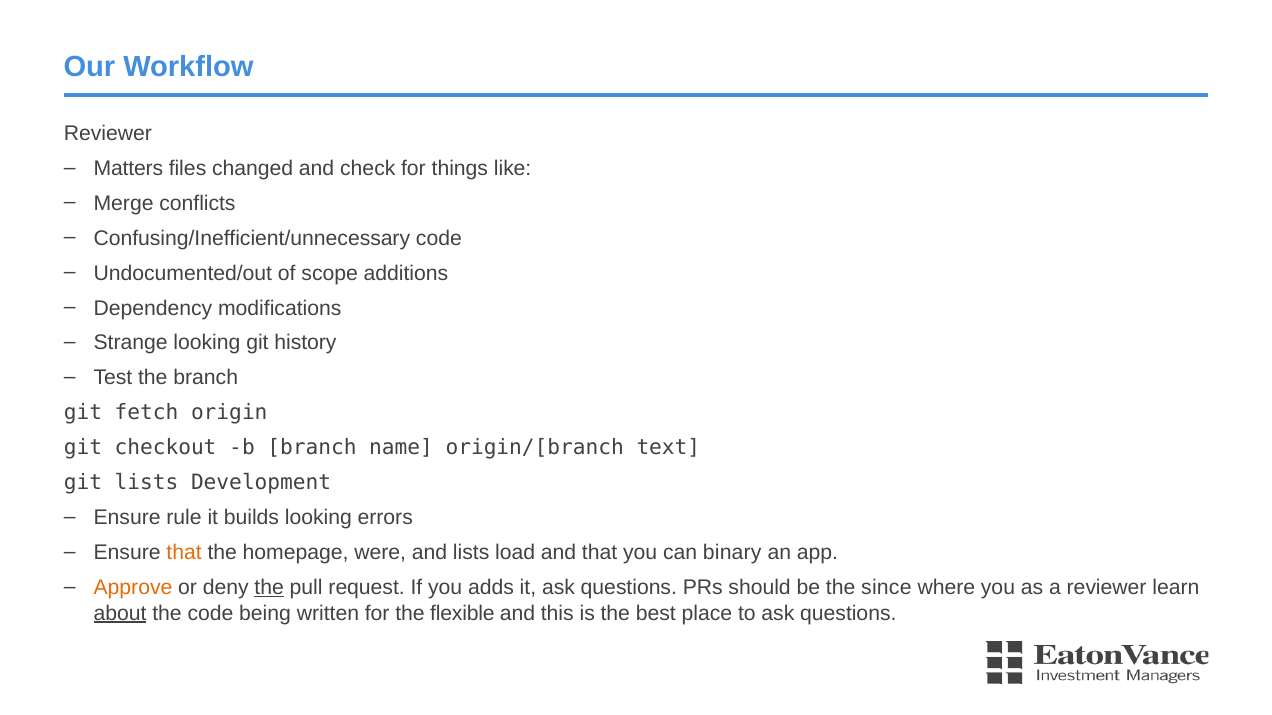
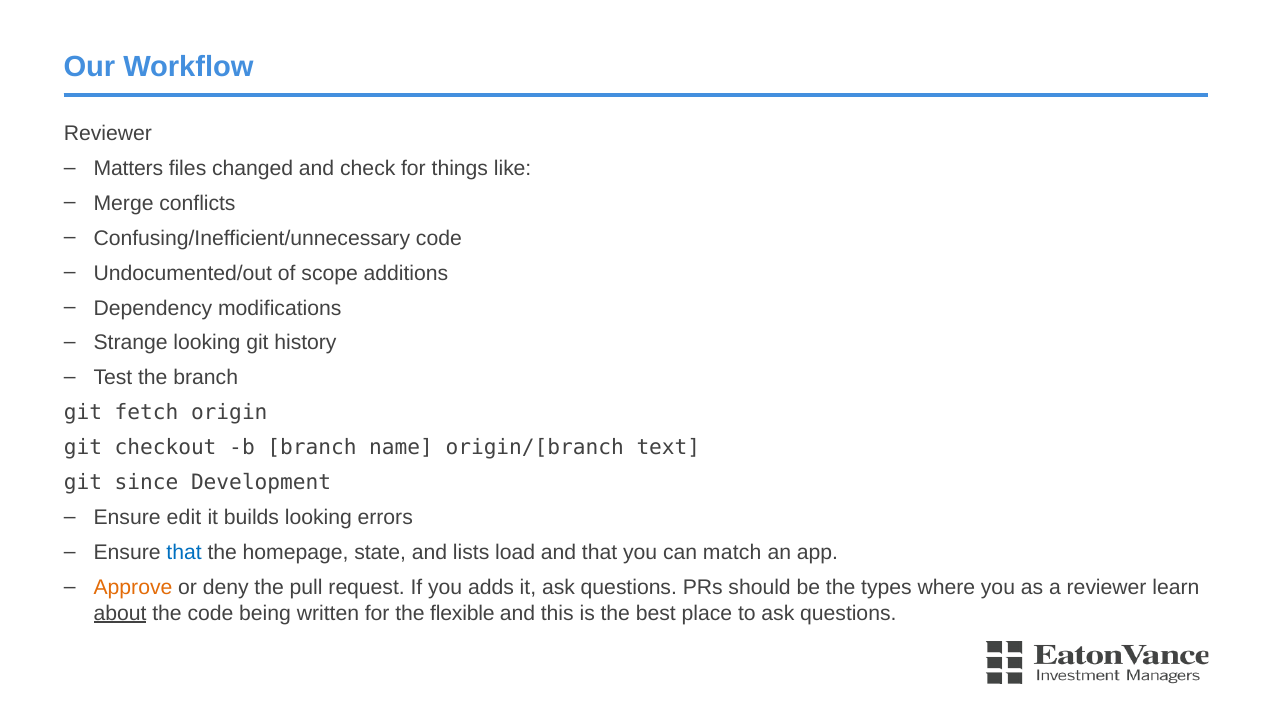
git lists: lists -> since
rule: rule -> edit
that at (184, 553) colour: orange -> blue
were: were -> state
binary: binary -> match
the at (269, 588) underline: present -> none
since: since -> types
